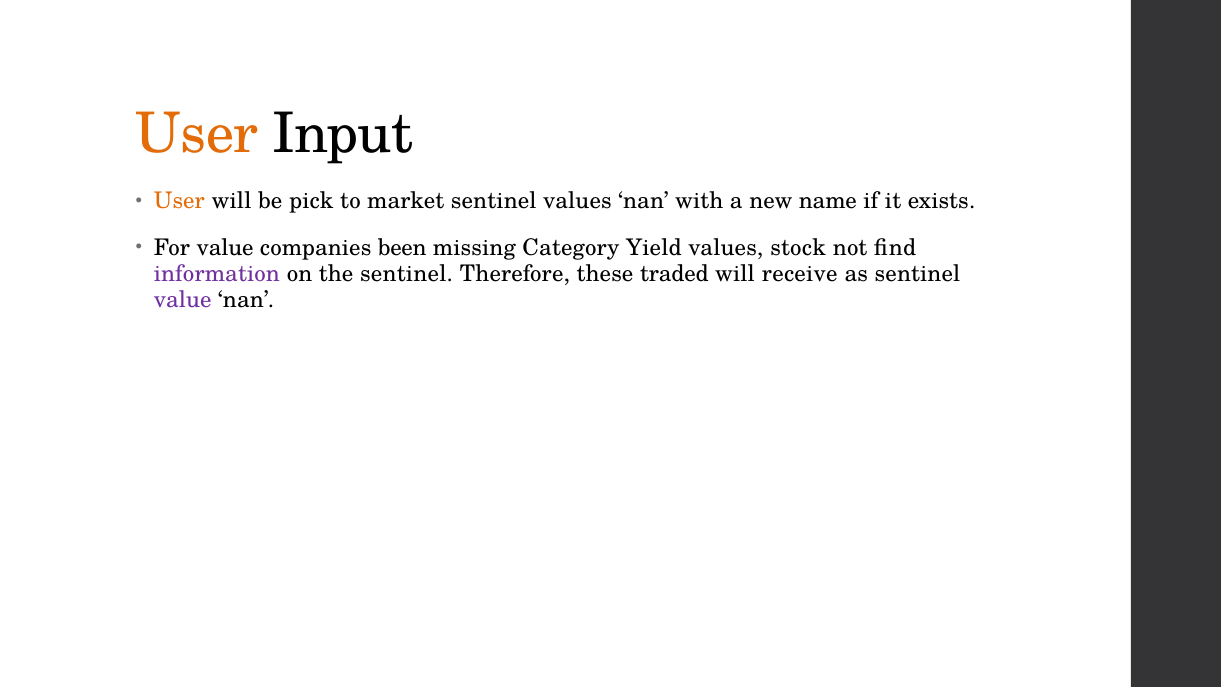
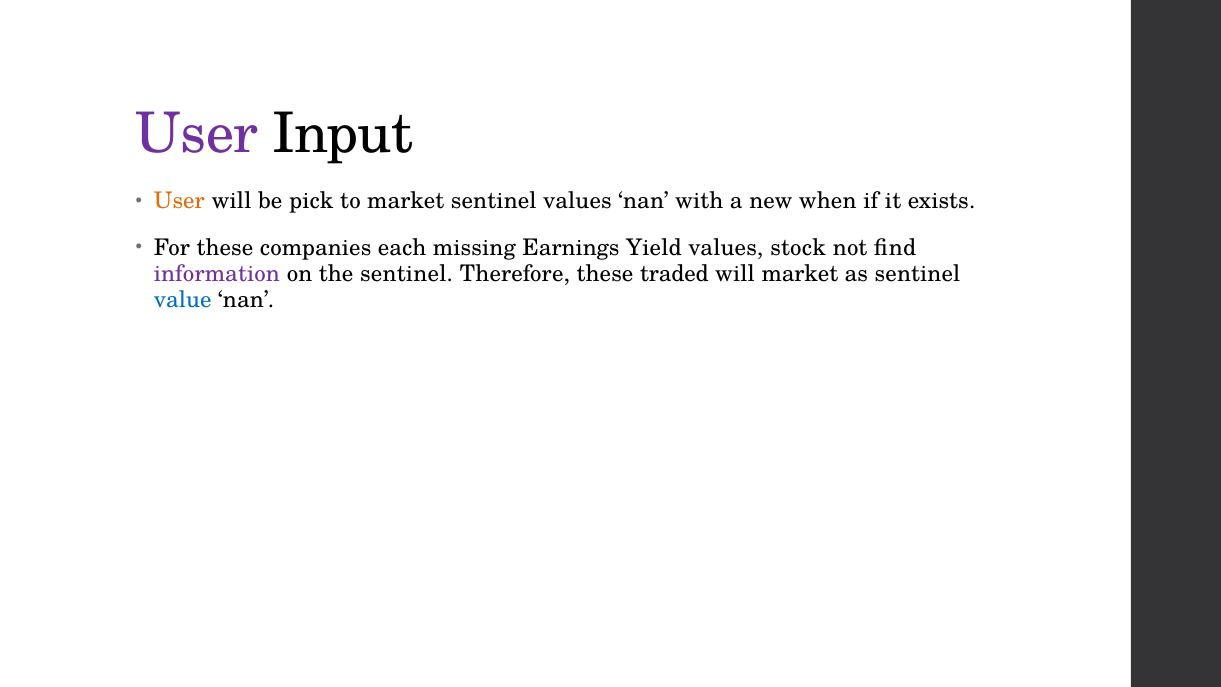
User at (197, 134) colour: orange -> purple
name: name -> when
For value: value -> these
been: been -> each
Category: Category -> Earnings
will receive: receive -> market
value at (183, 300) colour: purple -> blue
